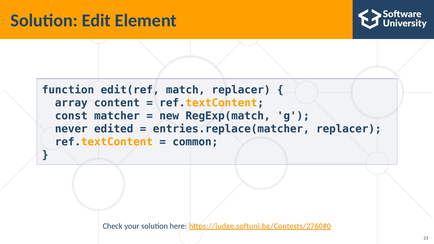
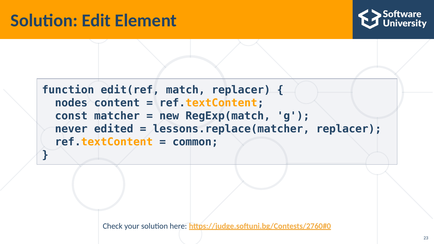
array: array -> nodes
entries.replace(matcher: entries.replace(matcher -> lessons.replace(matcher
